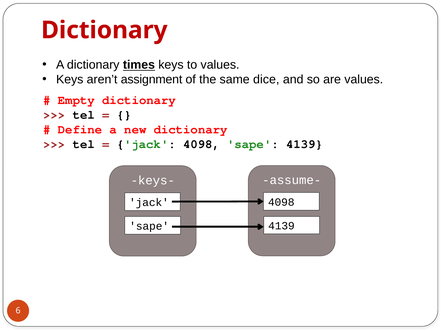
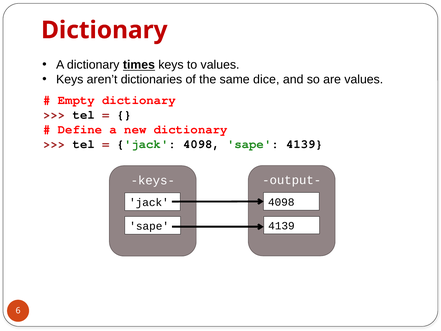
assignment: assignment -> dictionaries
assume-: assume- -> output-
